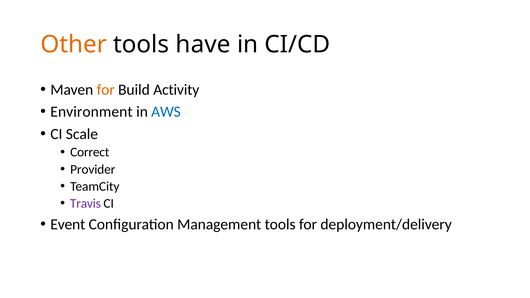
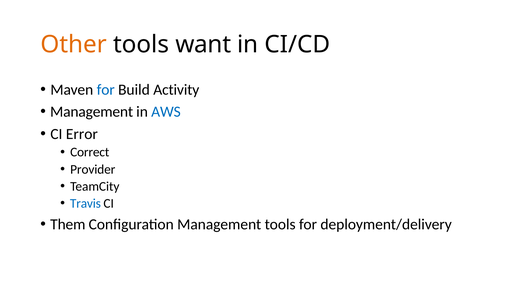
have: have -> want
for at (106, 90) colour: orange -> blue
Environment at (91, 112): Environment -> Management
Scale: Scale -> Error
Travis colour: purple -> blue
Event: Event -> Them
